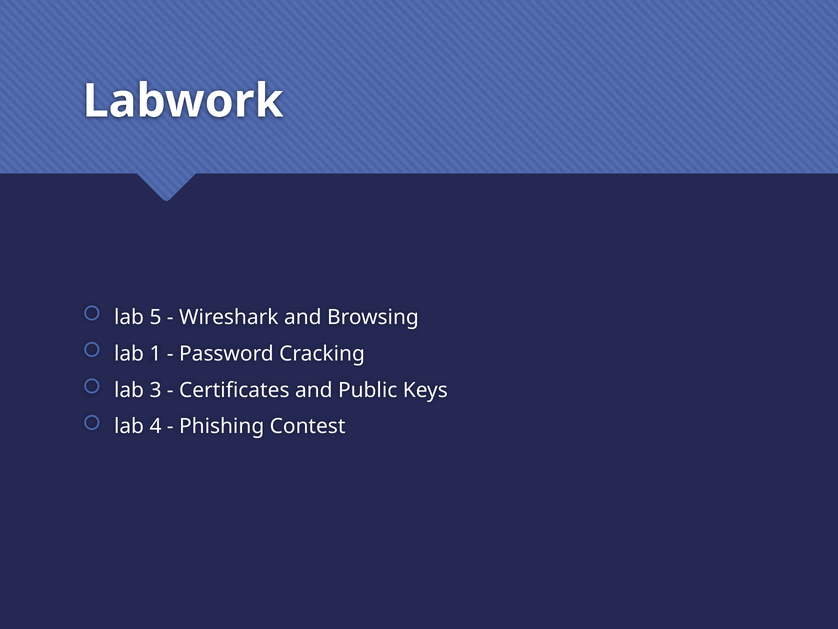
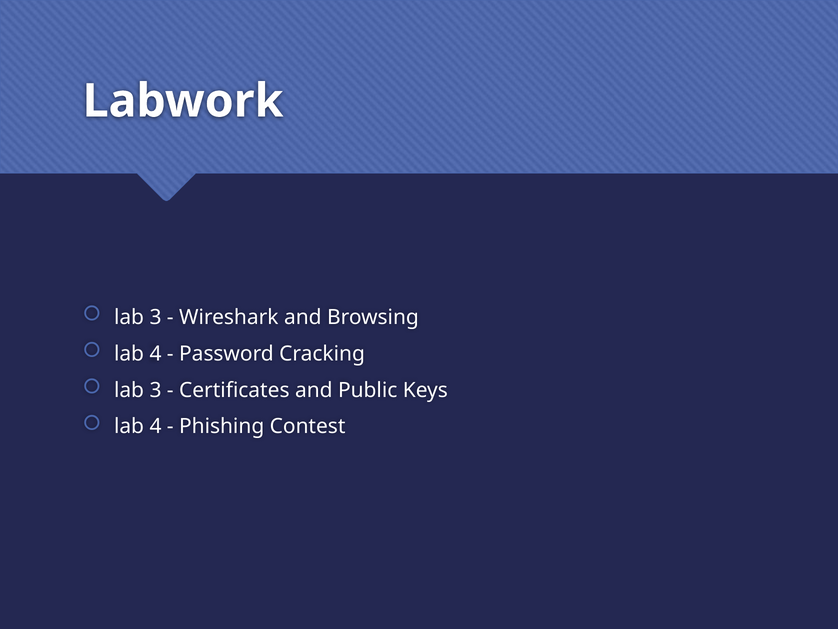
5 at (155, 317): 5 -> 3
1 at (155, 354): 1 -> 4
